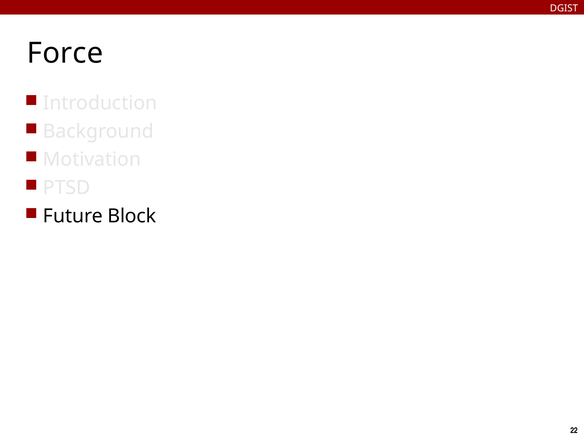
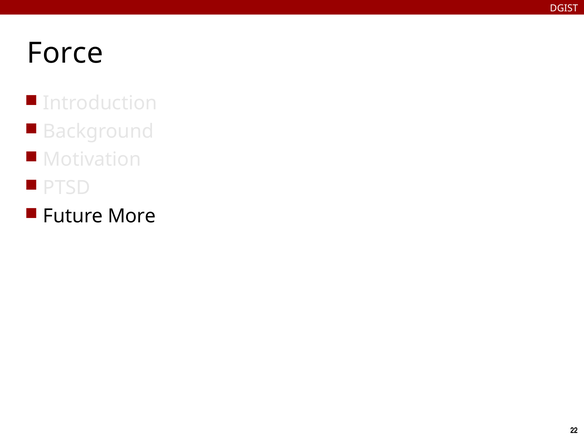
Block: Block -> More
